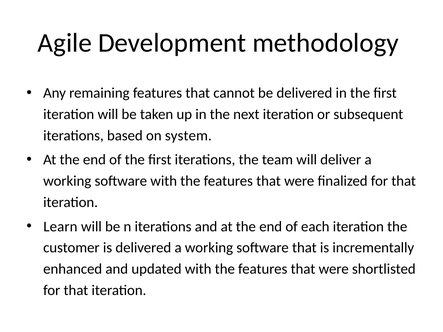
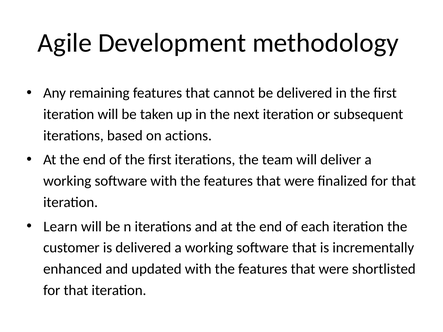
system: system -> actions
